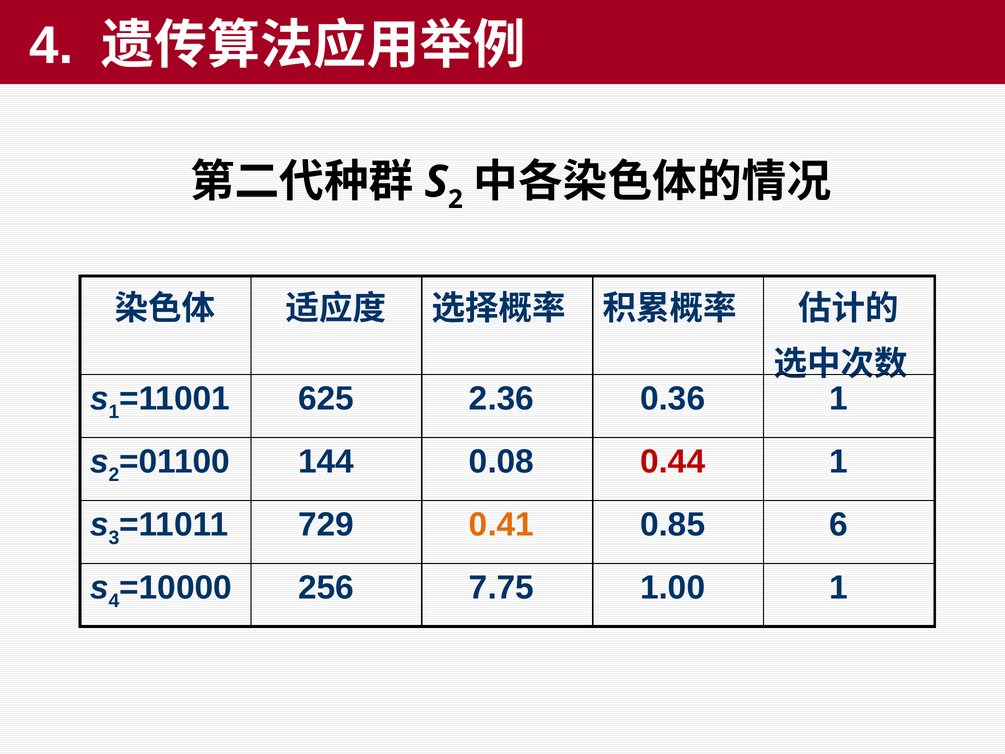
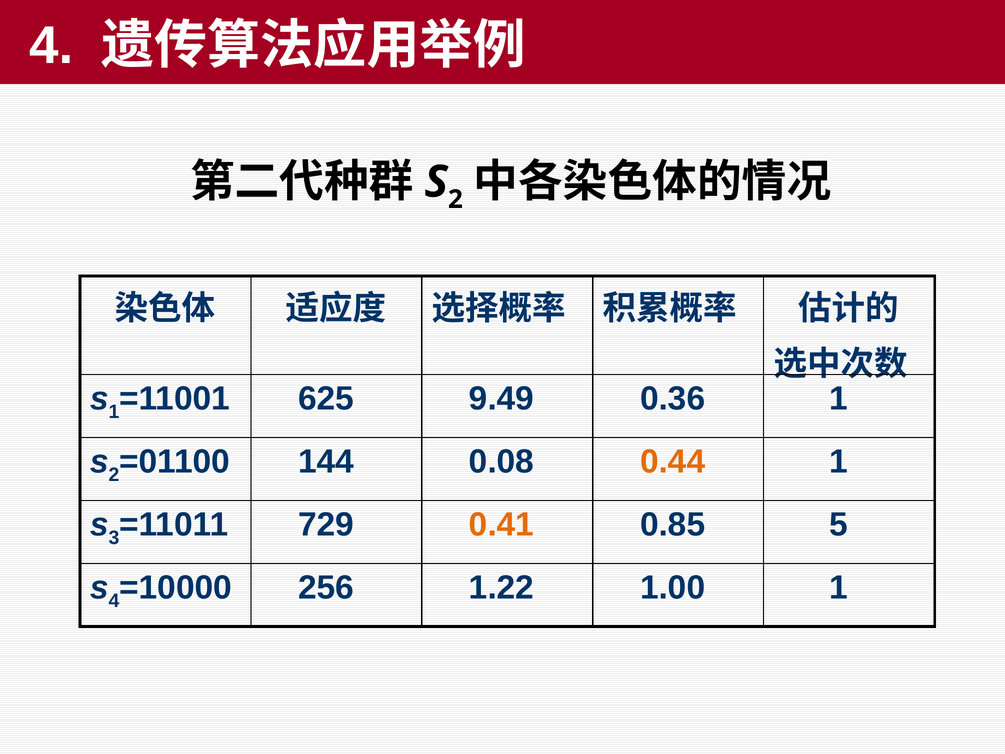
2.36: 2.36 -> 9.49
0.44 colour: red -> orange
6: 6 -> 5
7.75: 7.75 -> 1.22
